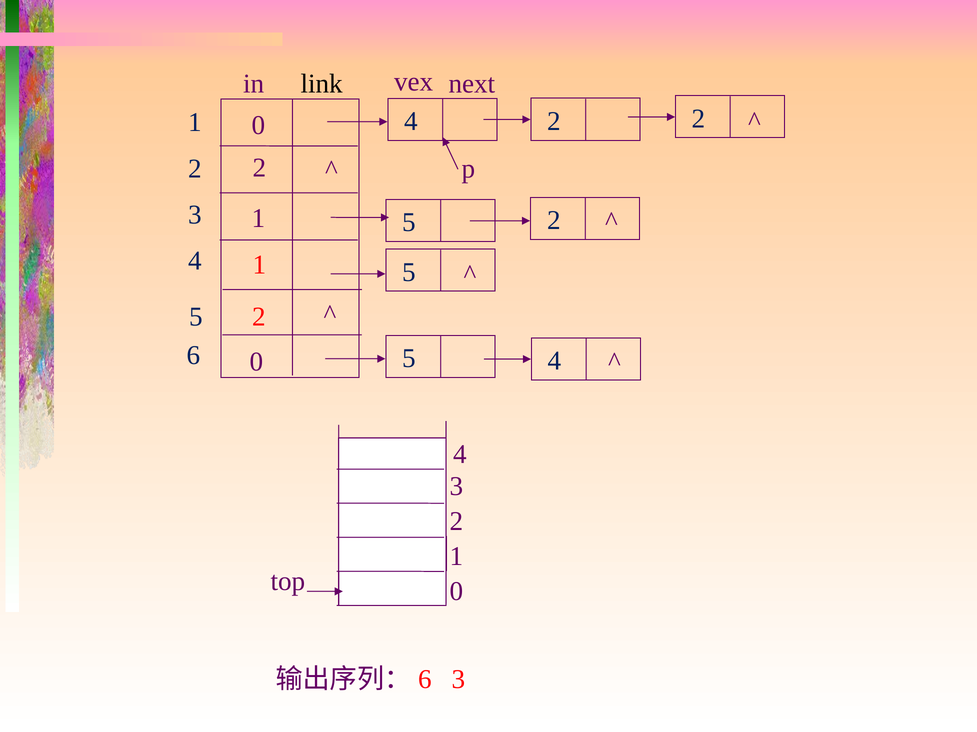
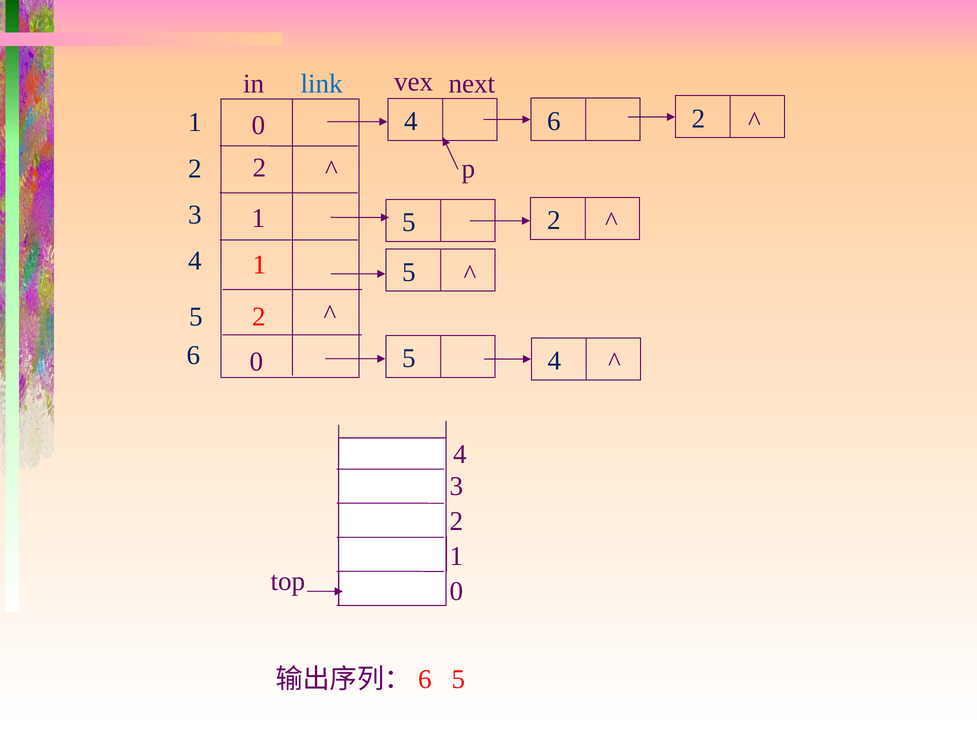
link colour: black -> blue
4 2: 2 -> 6
3 at (459, 680): 3 -> 5
